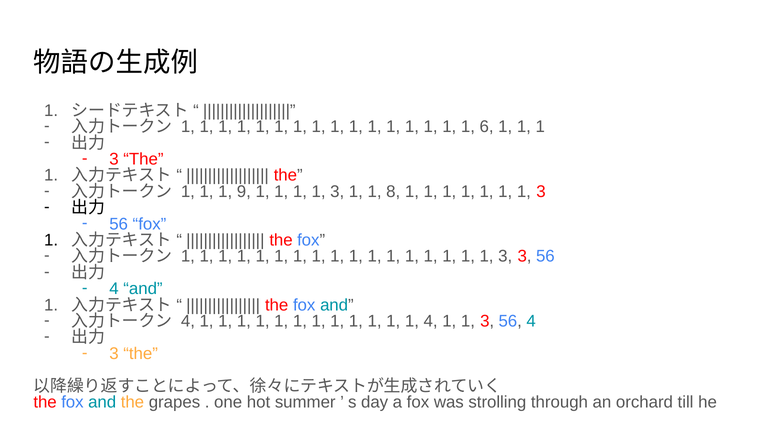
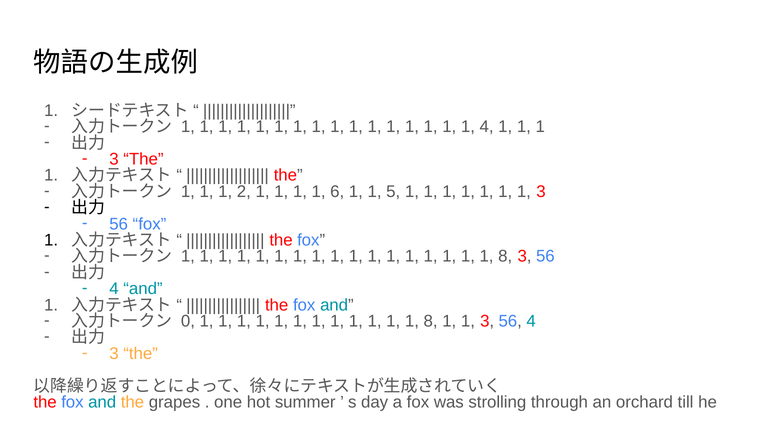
1 6: 6 -> 4
9: 9 -> 2
3 at (337, 192): 3 -> 6
8: 8 -> 5
3 at (505, 256): 3 -> 8
4 at (188, 321): 4 -> 0
4 at (431, 321): 4 -> 8
